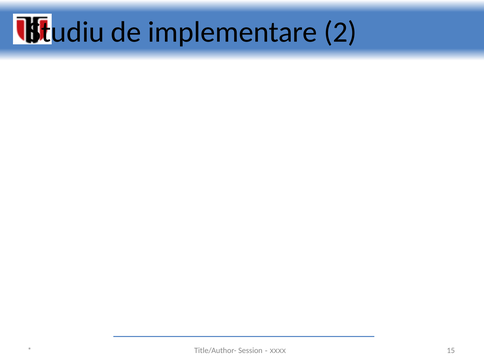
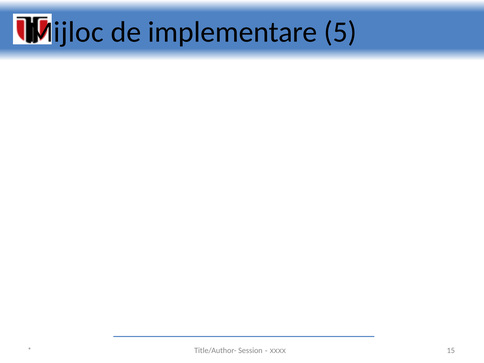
Studiu: Studiu -> Mijloc
2: 2 -> 5
